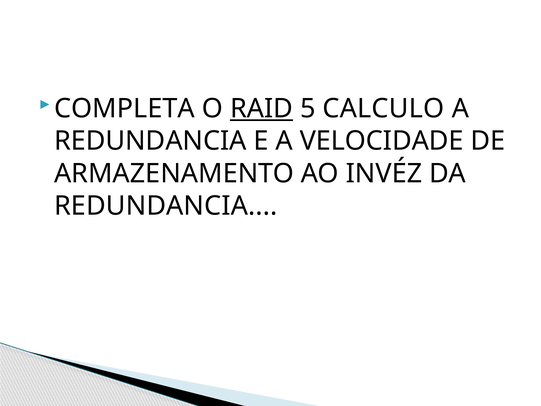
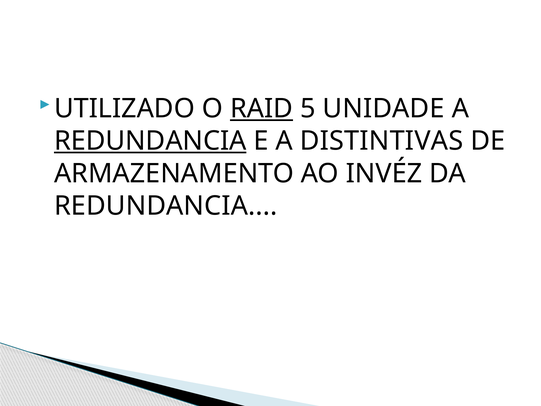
COMPLETA: COMPLETA -> UTILIZADO
CALCULO: CALCULO -> UNIDADE
REDUNDANCIA at (150, 141) underline: none -> present
VELOCIDADE: VELOCIDADE -> DISTINTIVAS
